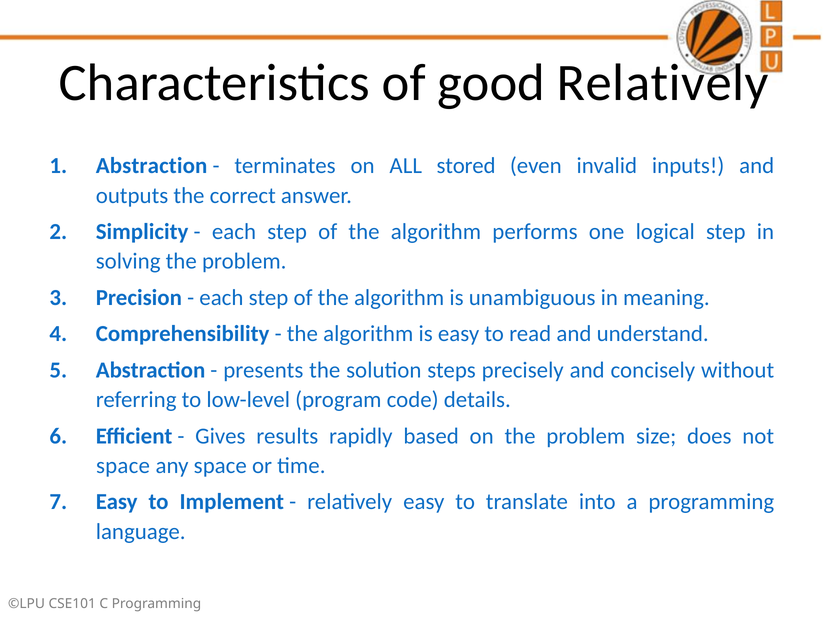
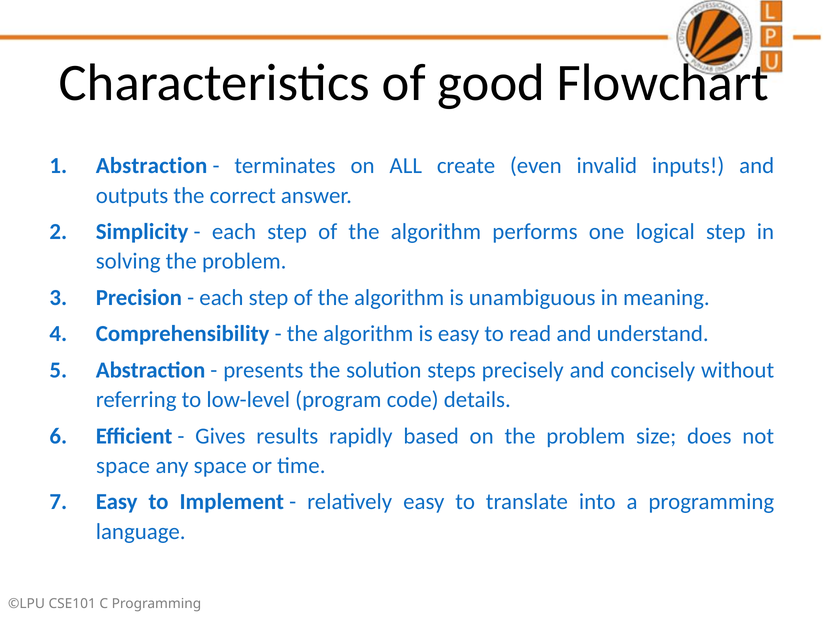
good Relatively: Relatively -> Flowchart
stored: stored -> create
